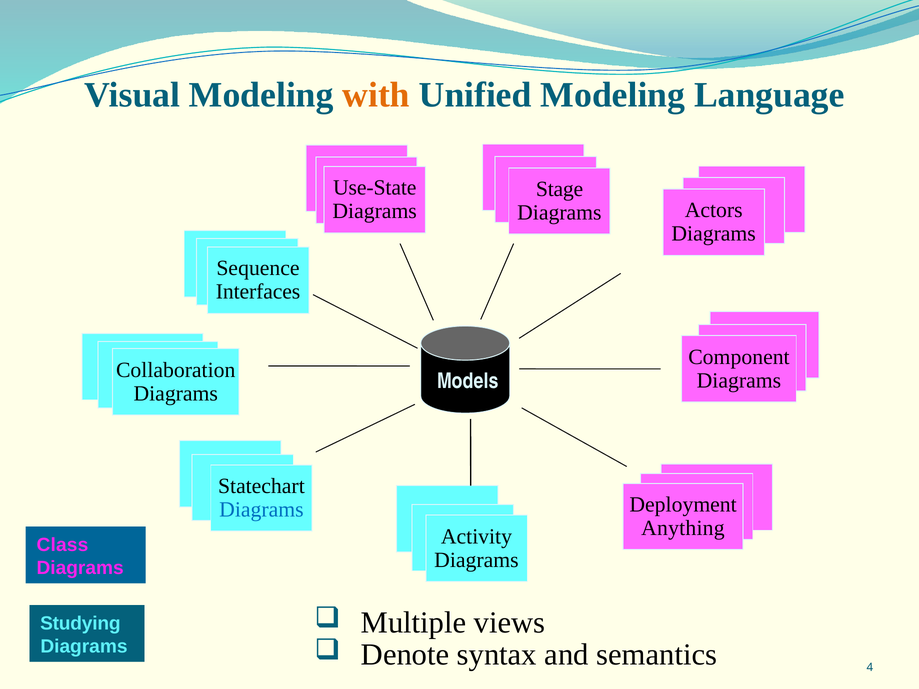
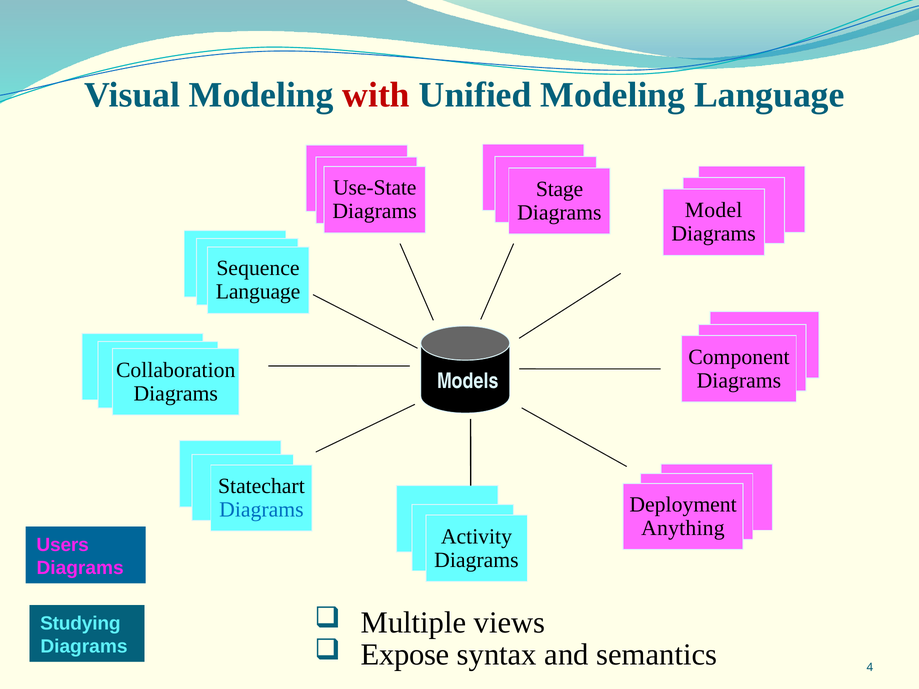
with colour: orange -> red
Actors: Actors -> Model
Interfaces at (258, 292): Interfaces -> Language
Class: Class -> Users
Denote: Denote -> Expose
